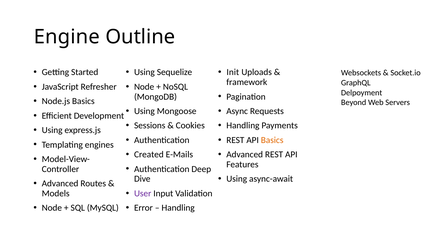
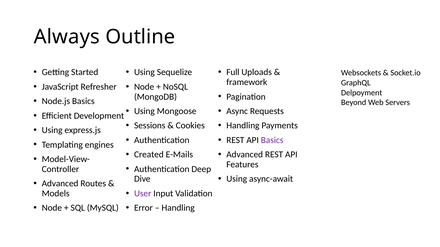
Engine: Engine -> Always
Init: Init -> Full
Basics at (272, 140) colour: orange -> purple
